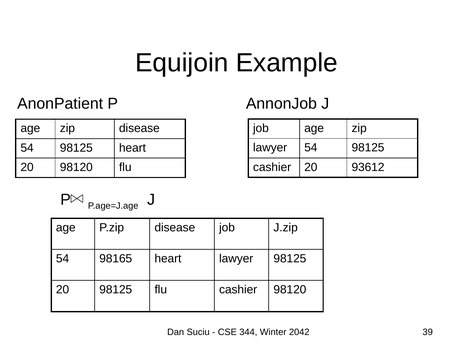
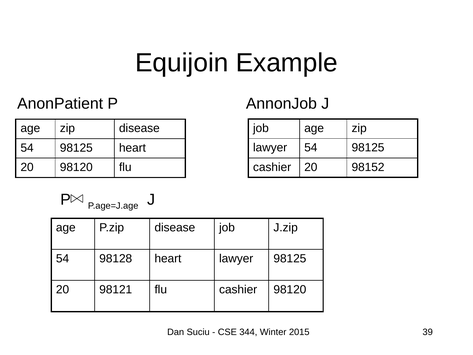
93612: 93612 -> 98152
98165: 98165 -> 98128
20 98125: 98125 -> 98121
2042: 2042 -> 2015
